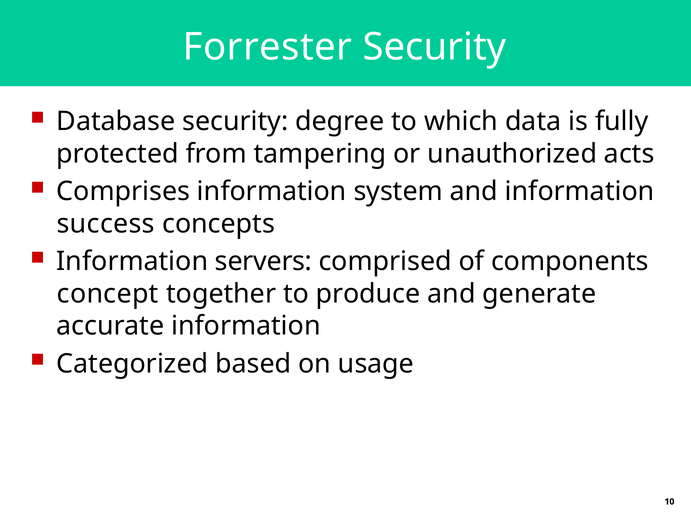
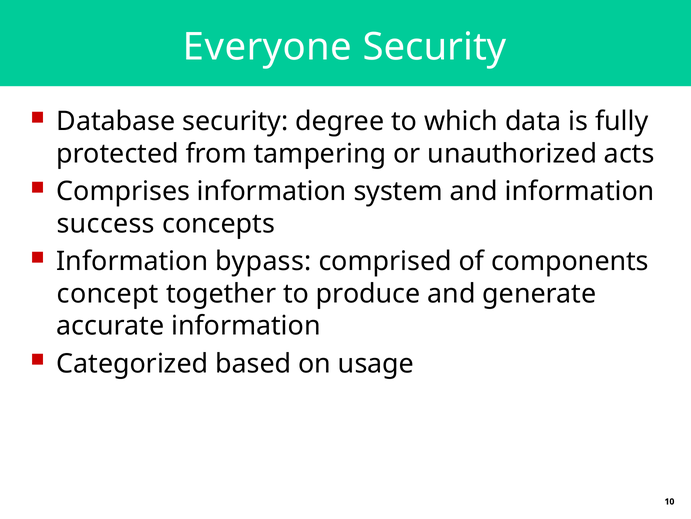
Forrester: Forrester -> Everyone
servers: servers -> bypass
